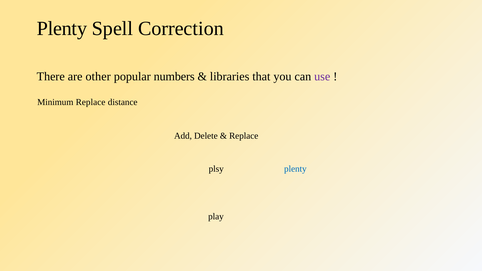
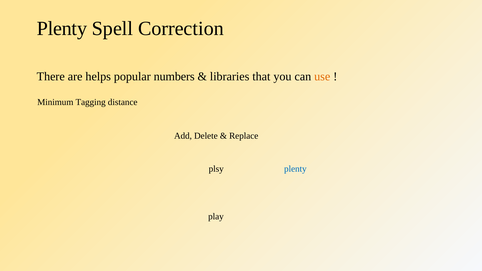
other: other -> helps
use colour: purple -> orange
Minimum Replace: Replace -> Tagging
